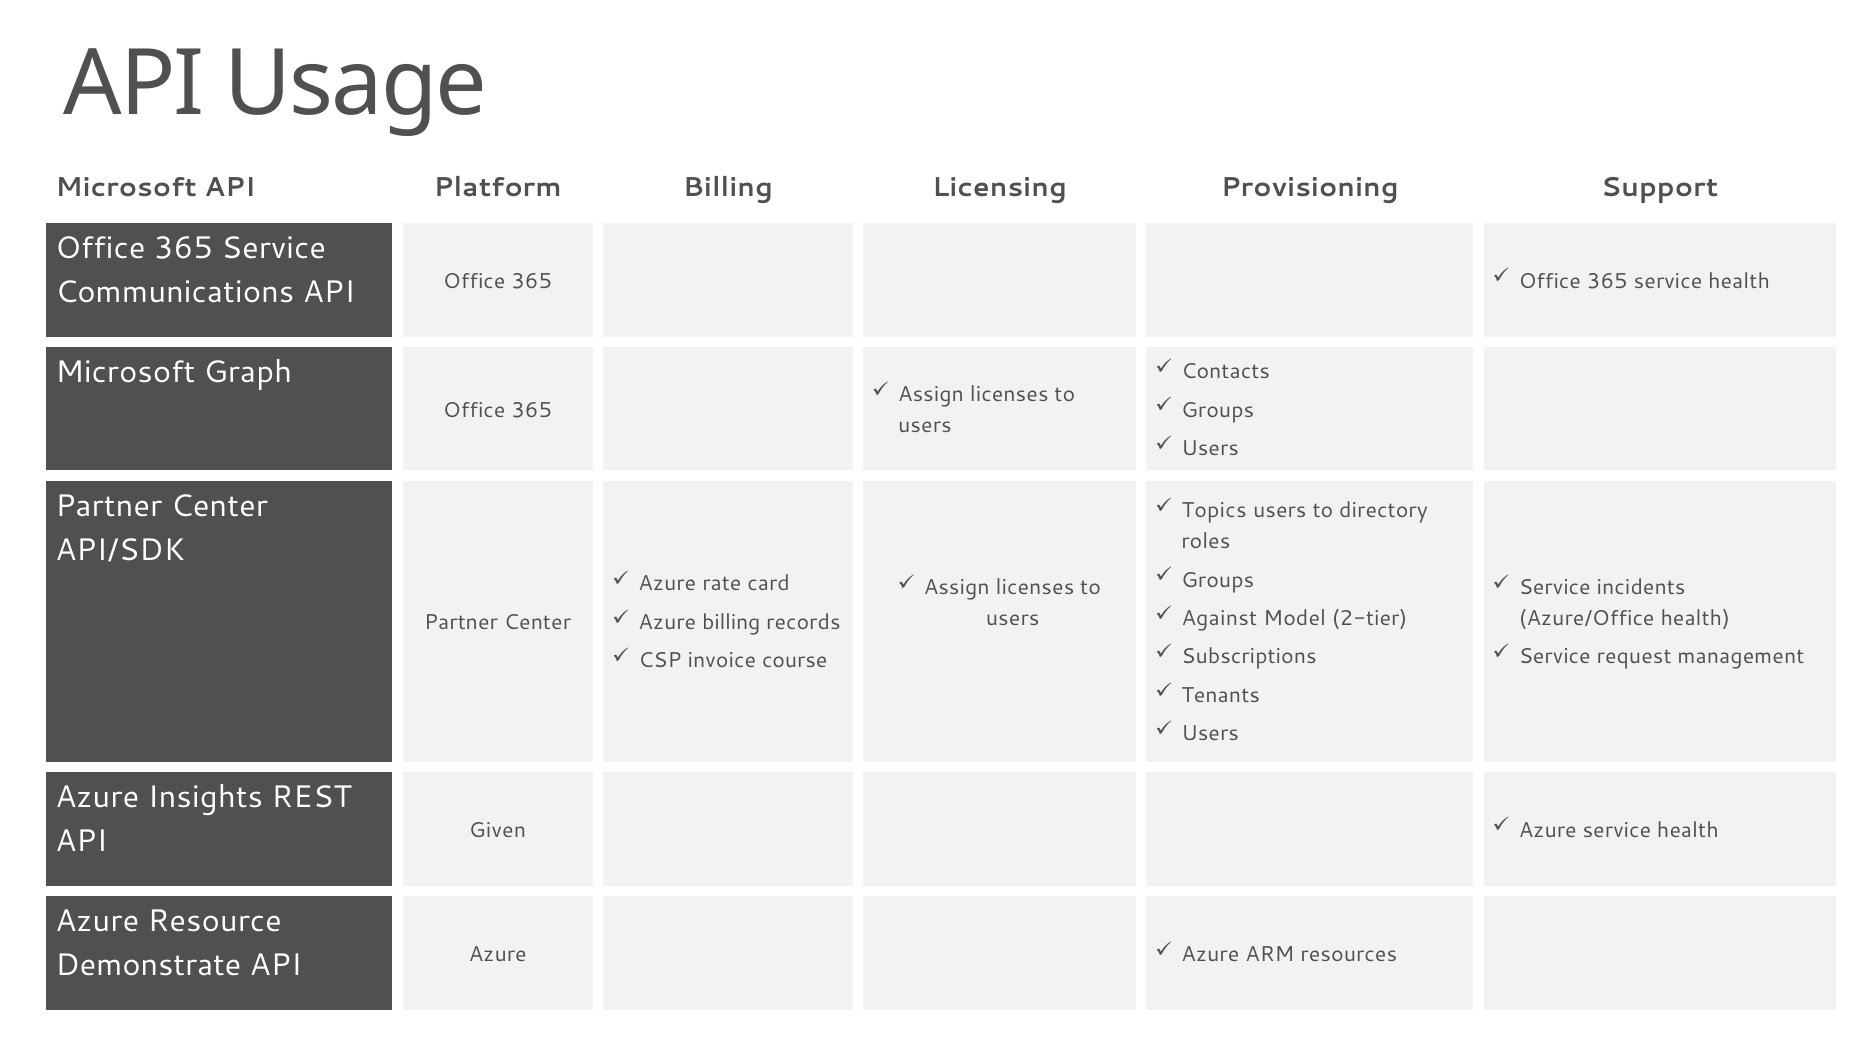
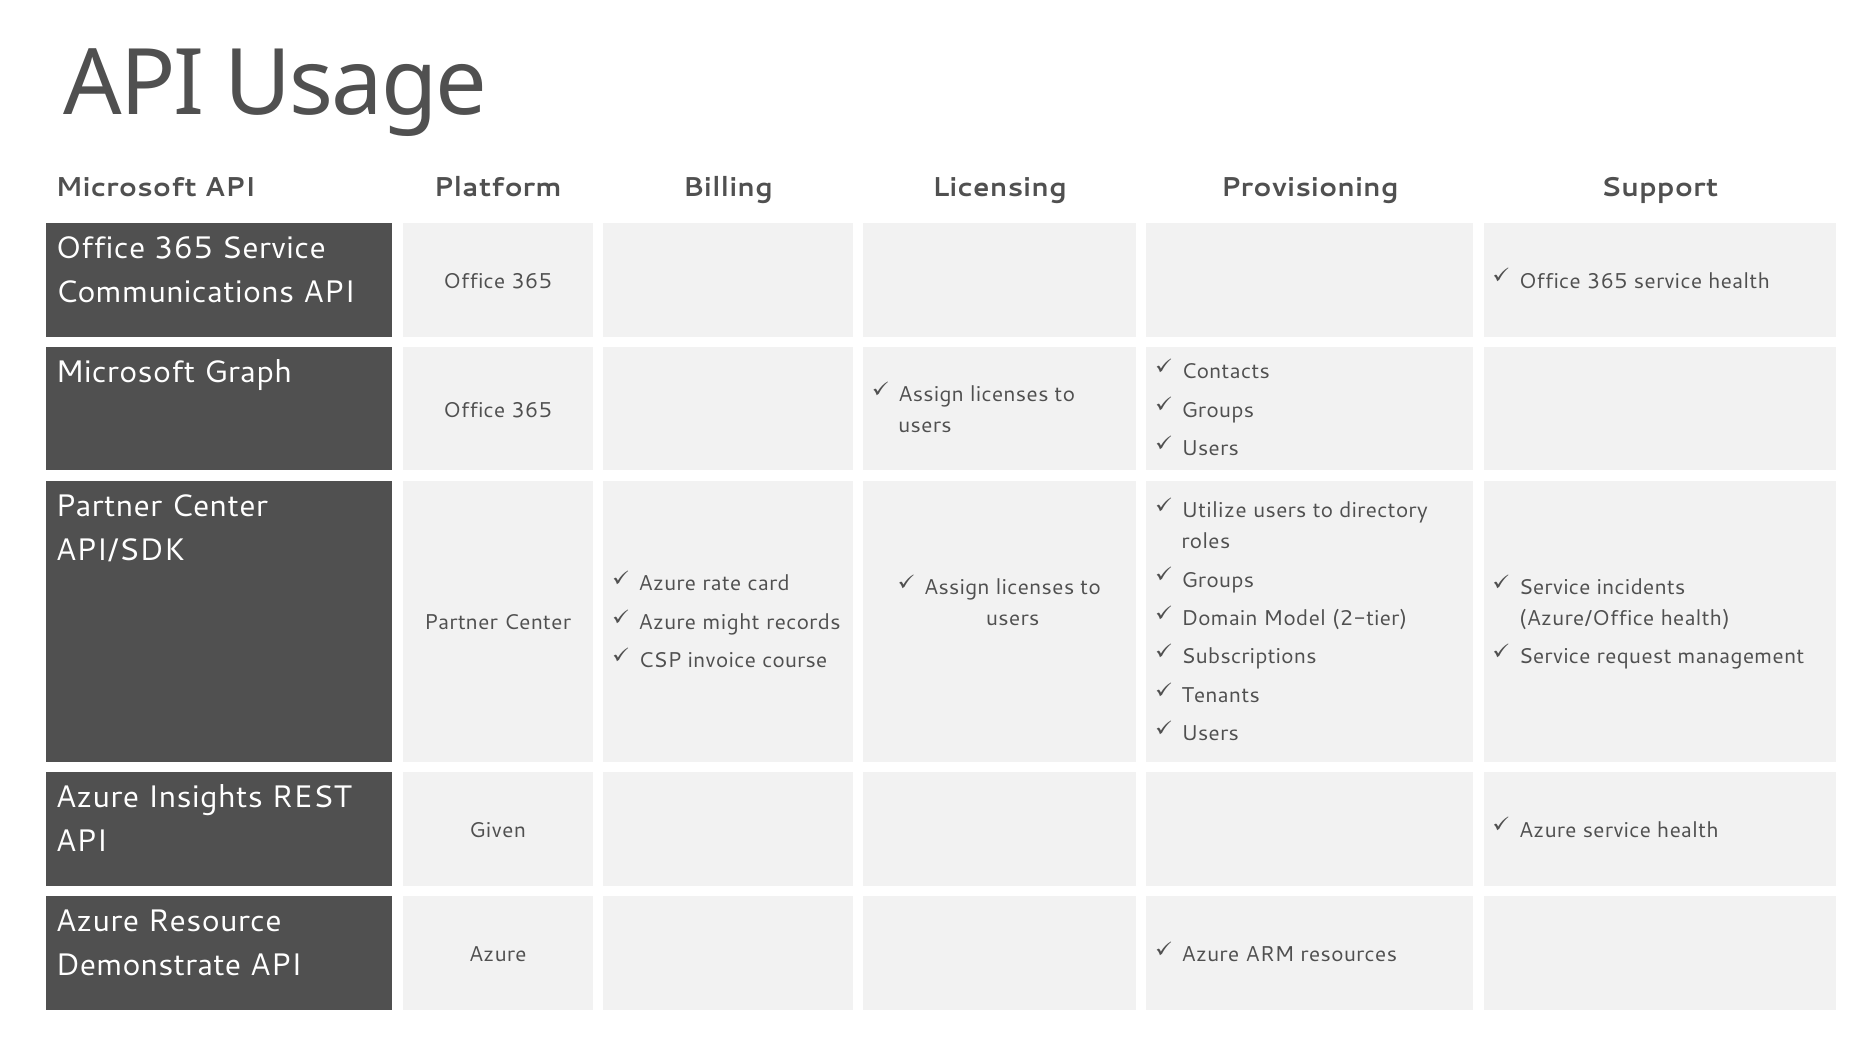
Topics: Topics -> Utilize
Against: Against -> Domain
Azure billing: billing -> might
